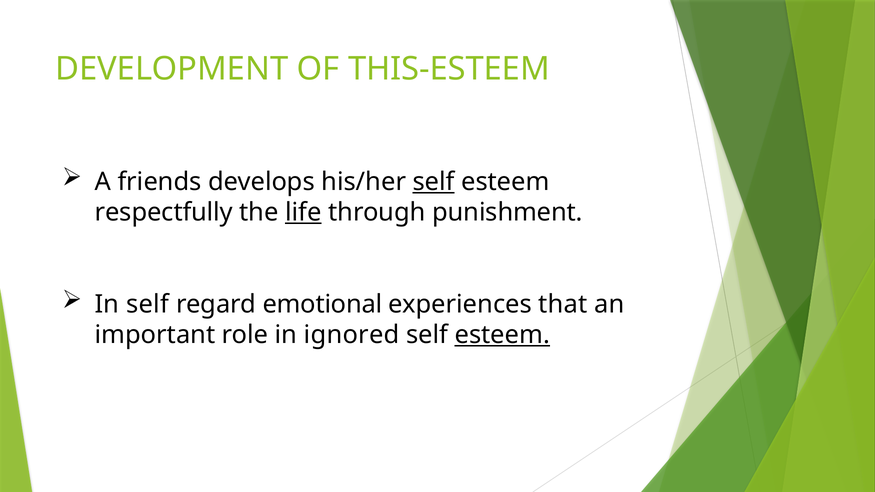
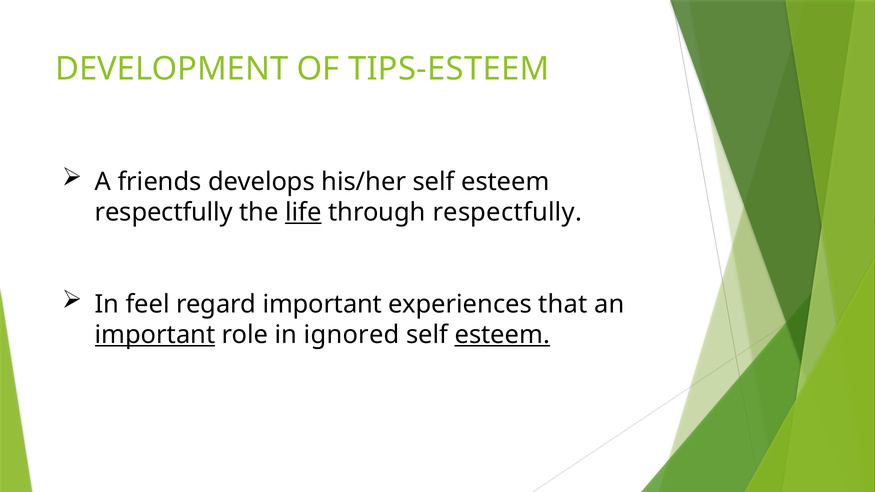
THIS-ESTEEM: THIS-ESTEEM -> TIPS-ESTEEM
self at (434, 182) underline: present -> none
through punishment: punishment -> respectfully
In self: self -> feel
regard emotional: emotional -> important
important at (155, 335) underline: none -> present
